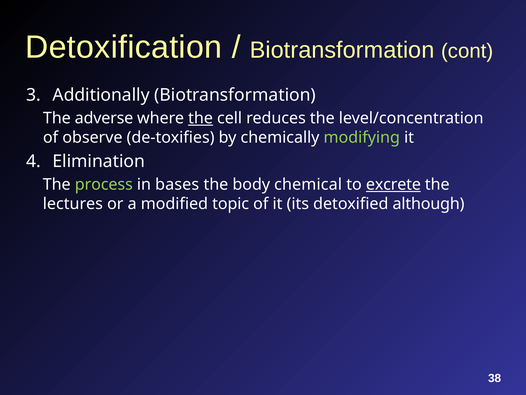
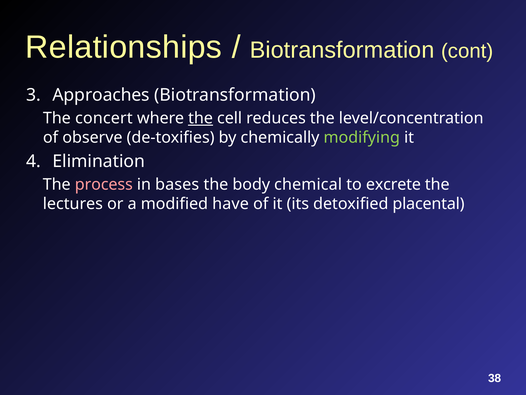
Detoxification: Detoxification -> Relationships
Additionally: Additionally -> Approaches
adverse: adverse -> concert
process colour: light green -> pink
excrete underline: present -> none
topic: topic -> have
although: although -> placental
